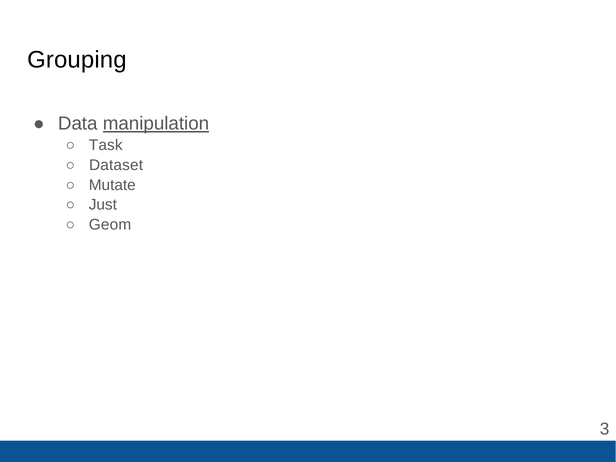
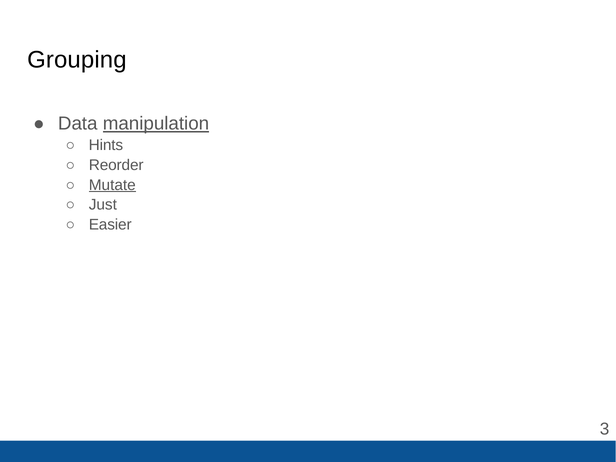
Task: Task -> Hints
Dataset: Dataset -> Reorder
Mutate underline: none -> present
Geom: Geom -> Easier
